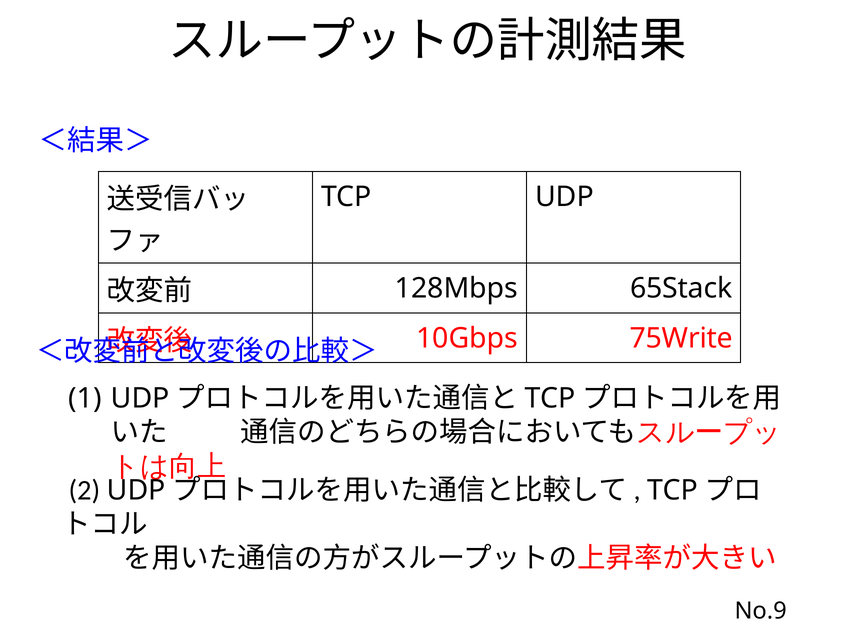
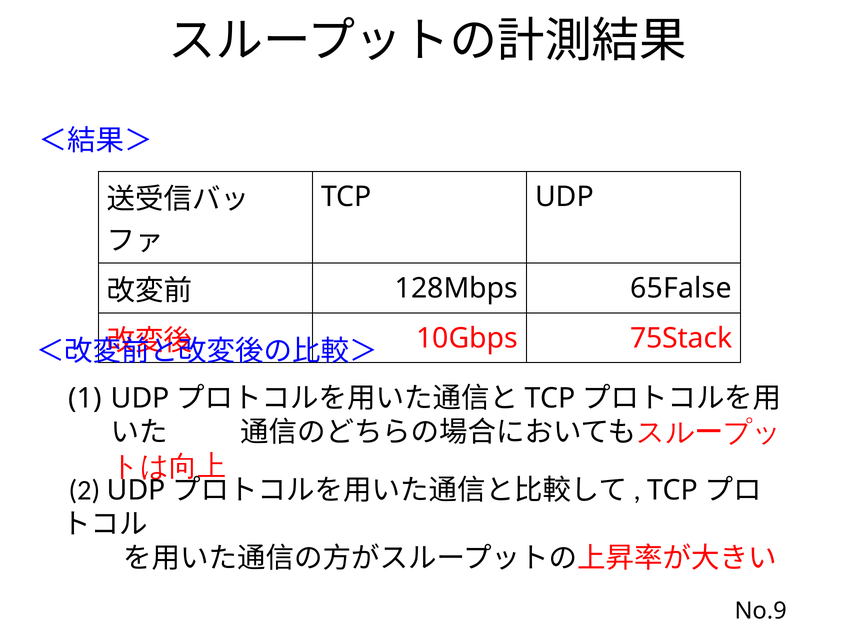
65Stack: 65Stack -> 65False
75Write: 75Write -> 75Stack
